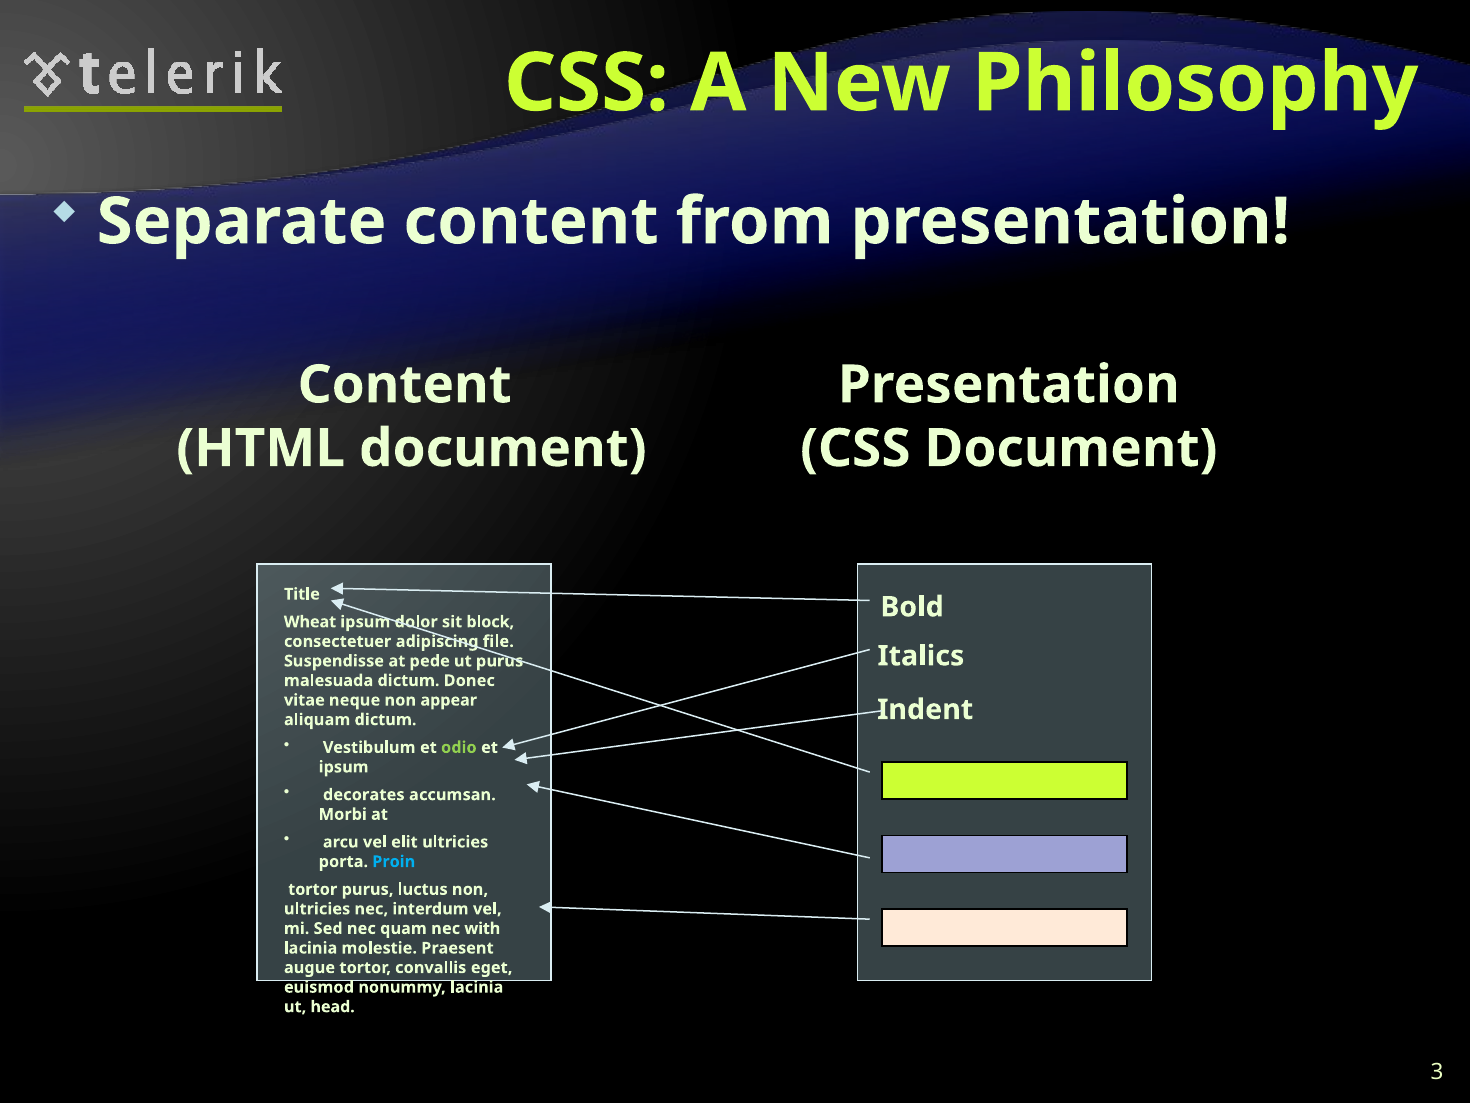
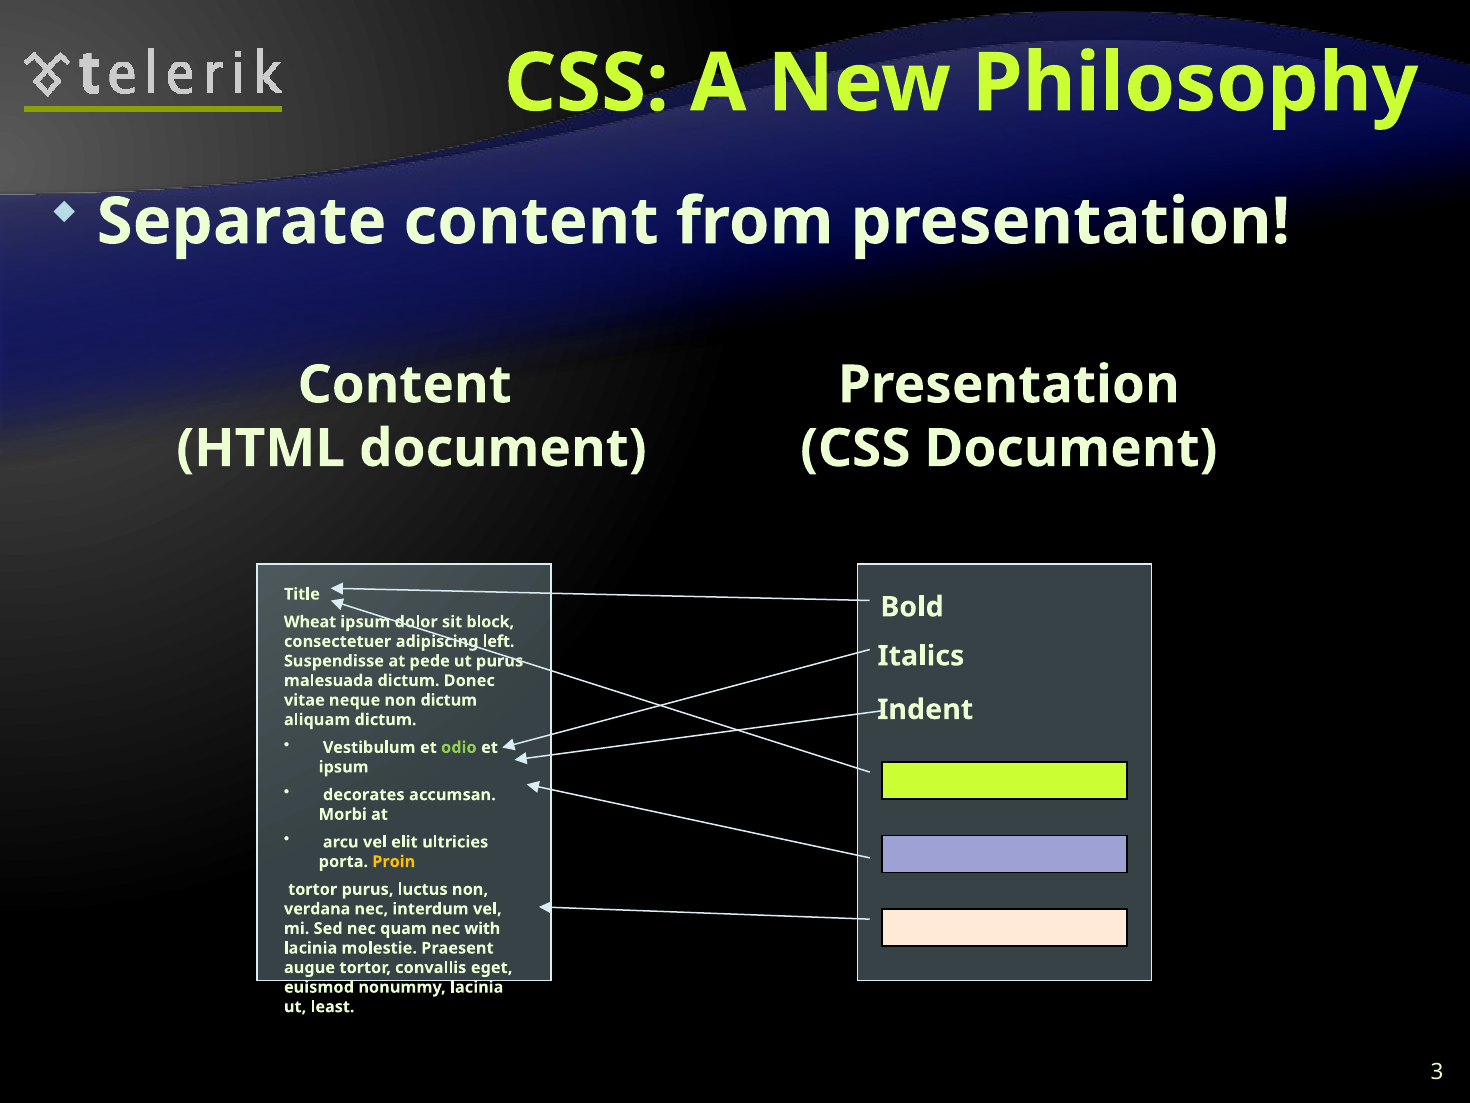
file: file -> left
non appear: appear -> dictum
Proin colour: light blue -> yellow
ultricies at (317, 909): ultricies -> verdana
head: head -> least
